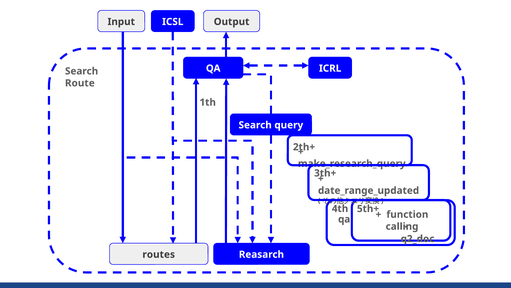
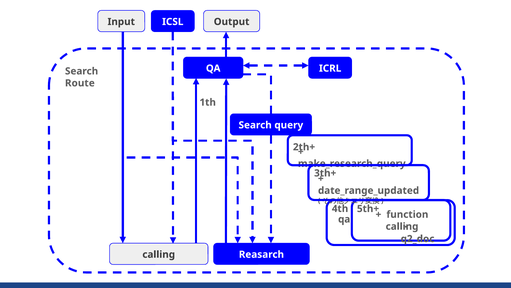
routes at (159, 254): routes -> calling
